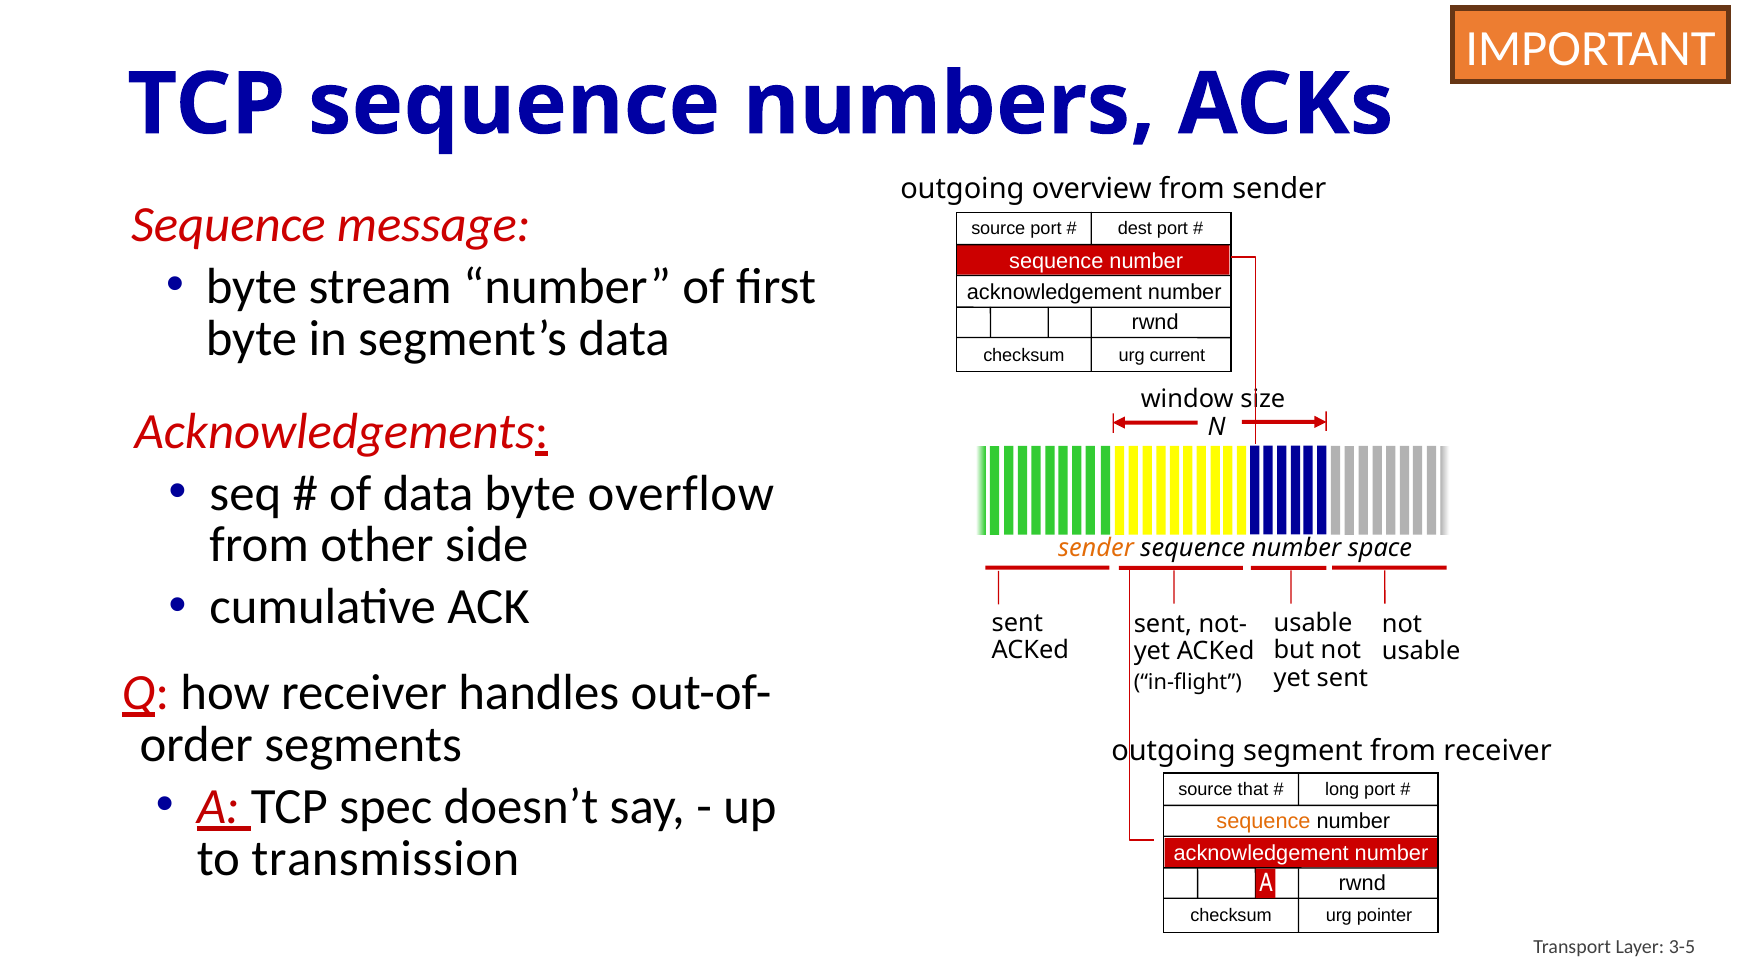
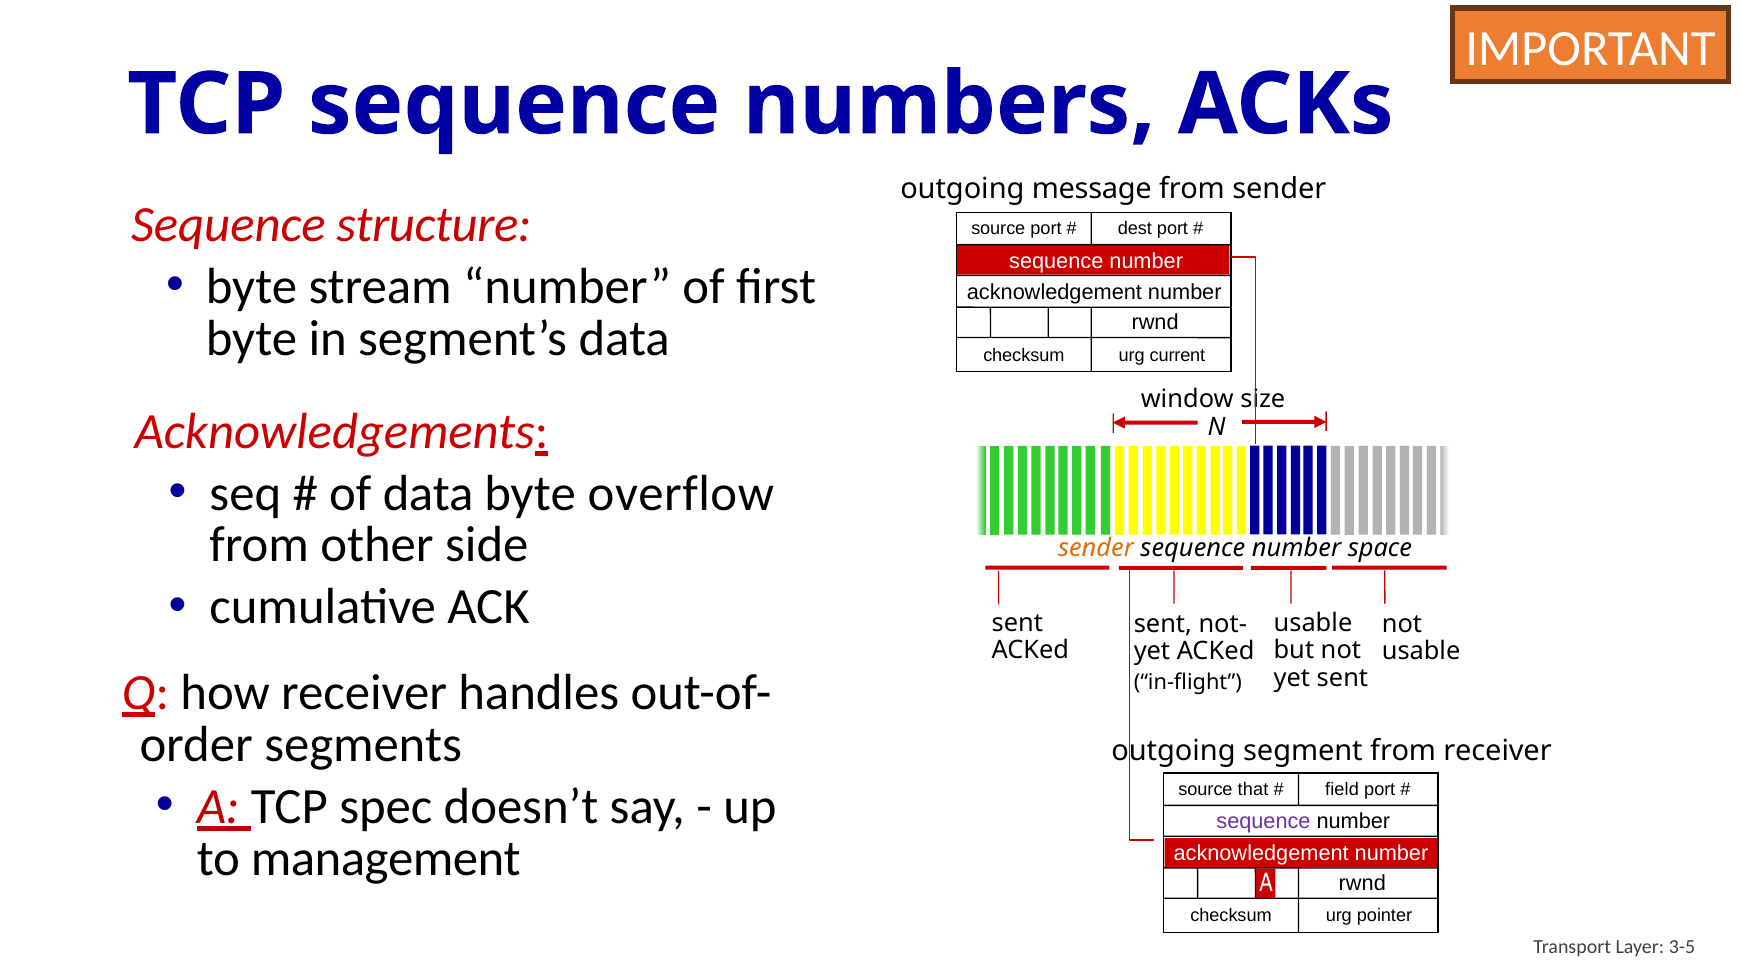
overview: overview -> message
message: message -> structure
long: long -> field
sequence at (1263, 822) colour: orange -> purple
transmission: transmission -> management
